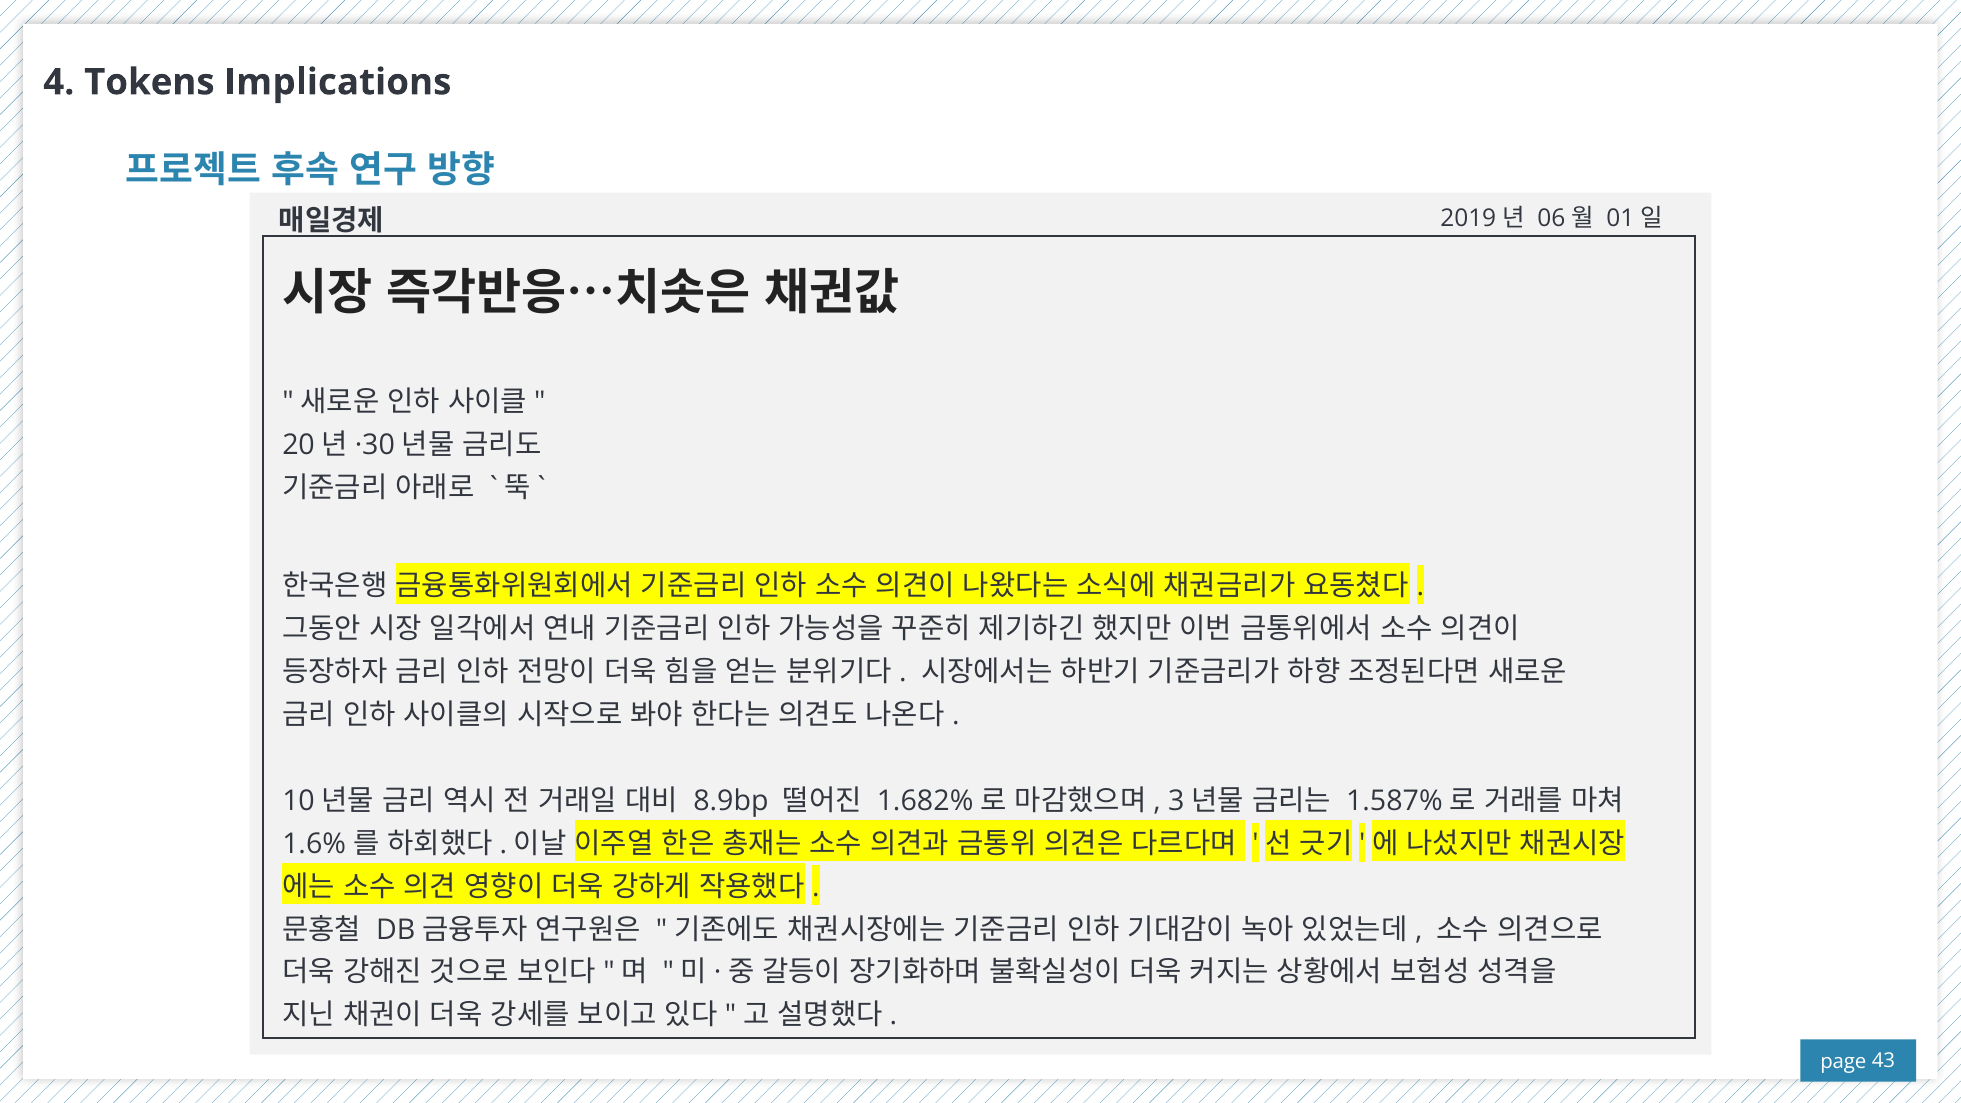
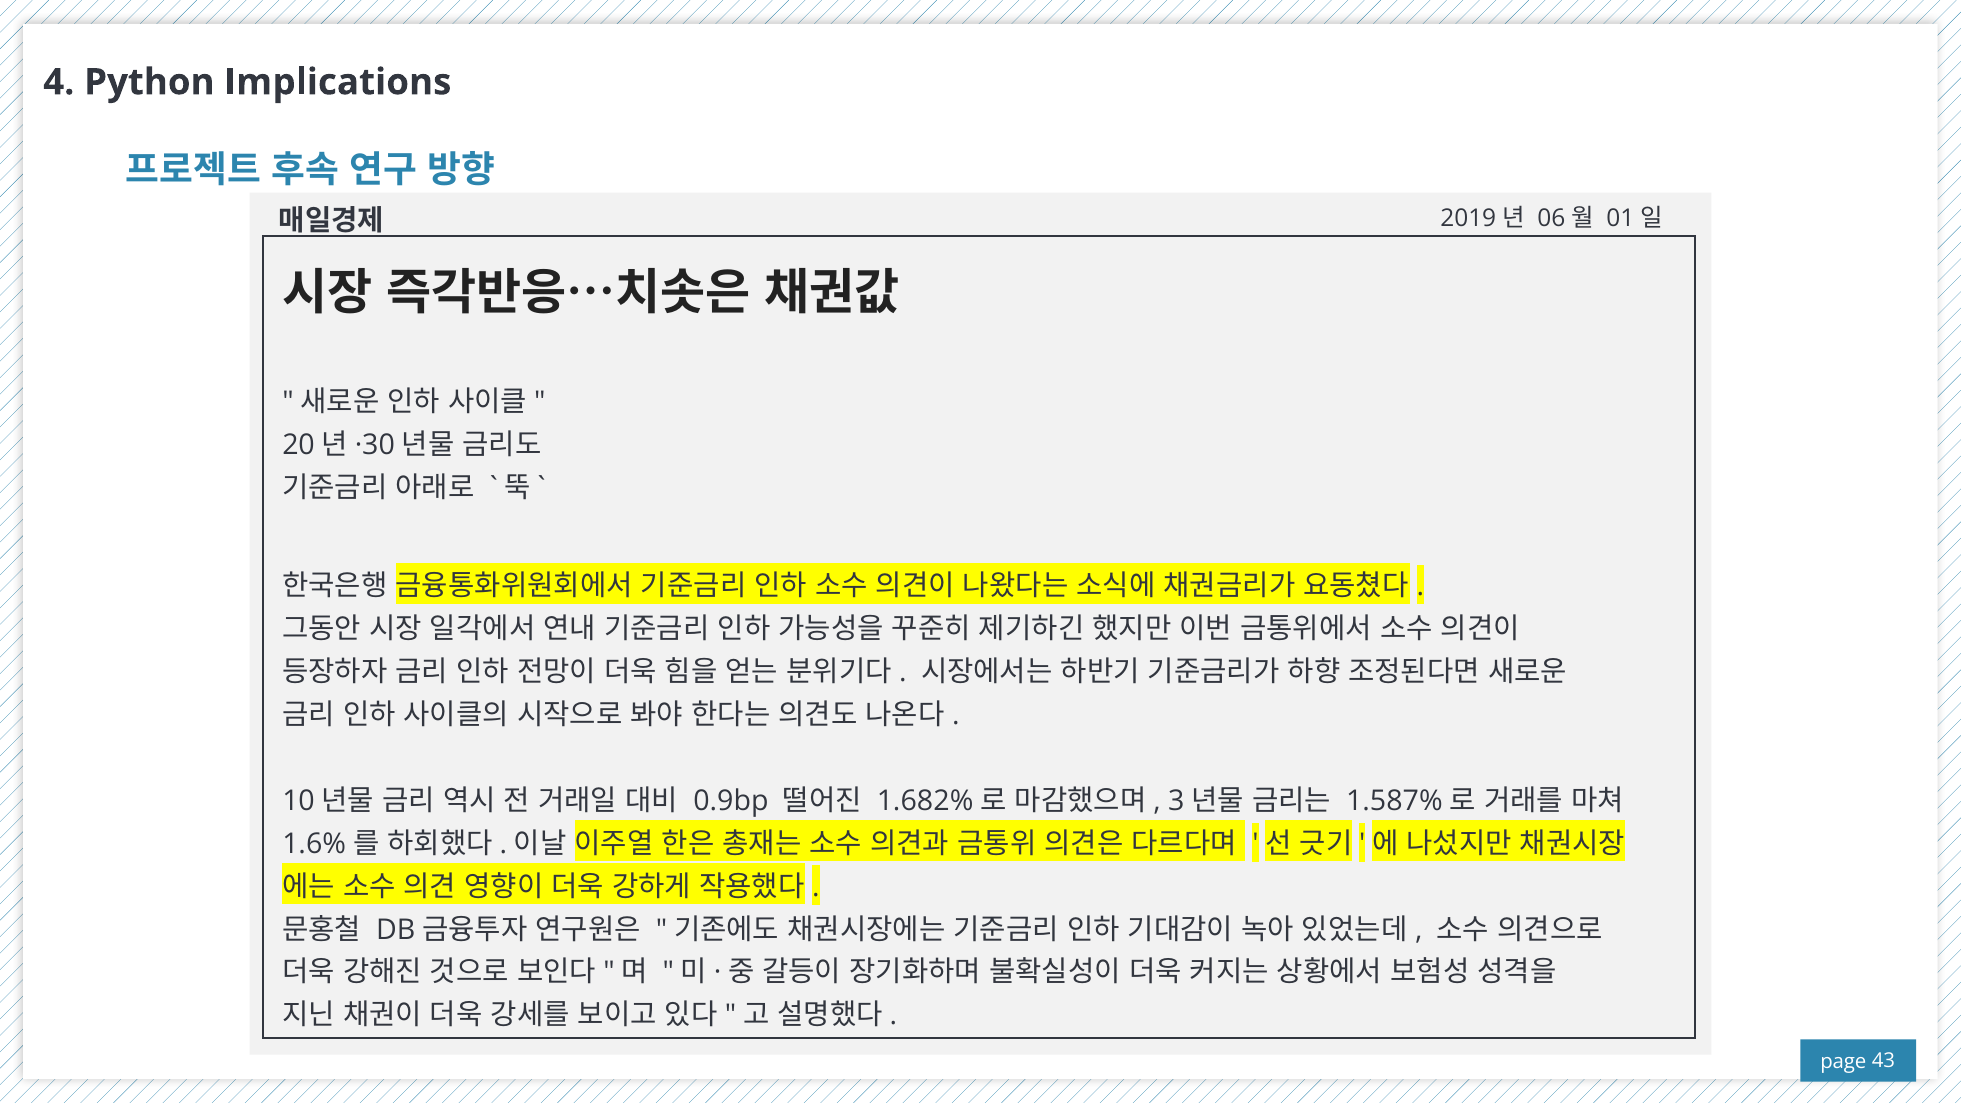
Tokens: Tokens -> Python
8.9bp: 8.9bp -> 0.9bp
